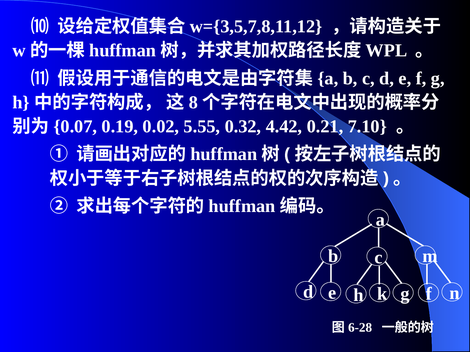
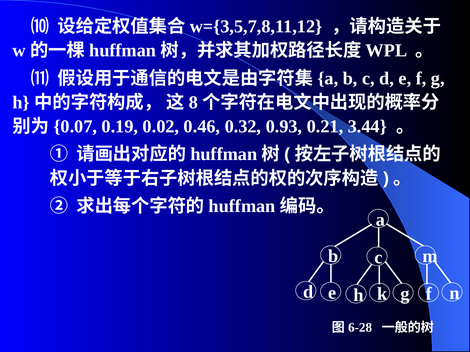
5.55: 5.55 -> 0.46
4.42: 4.42 -> 0.93
7.10: 7.10 -> 3.44
